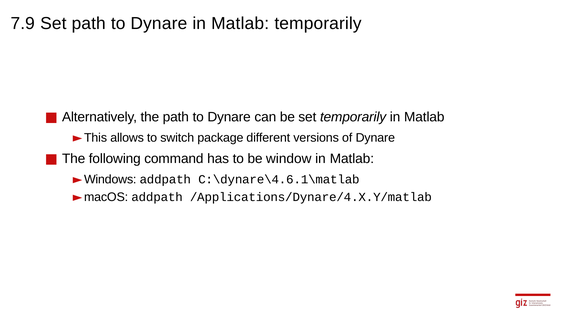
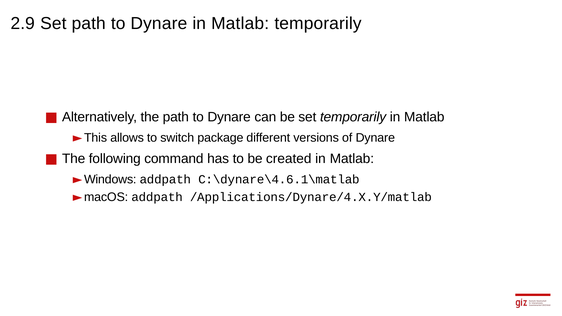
7.9: 7.9 -> 2.9
window: window -> created
